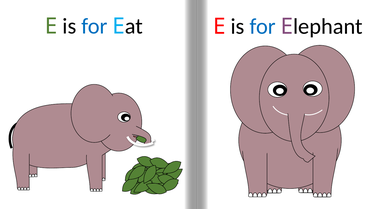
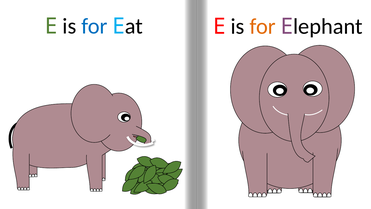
for at (263, 26) colour: blue -> orange
